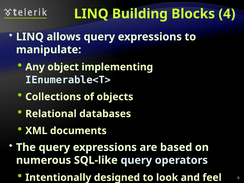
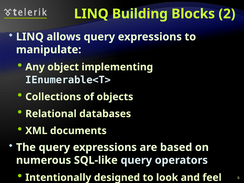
4: 4 -> 2
